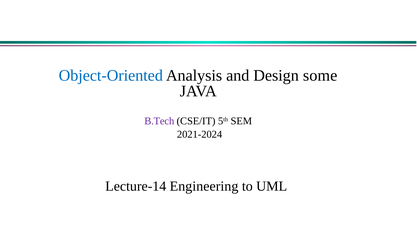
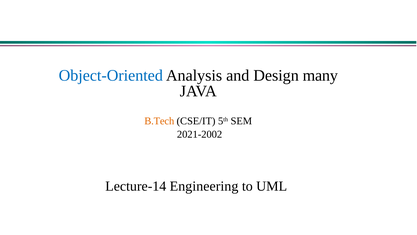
some: some -> many
B.Tech colour: purple -> orange
2021-2024: 2021-2024 -> 2021-2002
